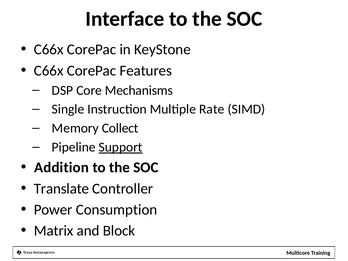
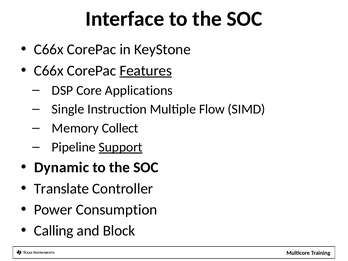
Features underline: none -> present
Mechanisms: Mechanisms -> Applications
Rate: Rate -> Flow
Addition: Addition -> Dynamic
Matrix: Matrix -> Calling
